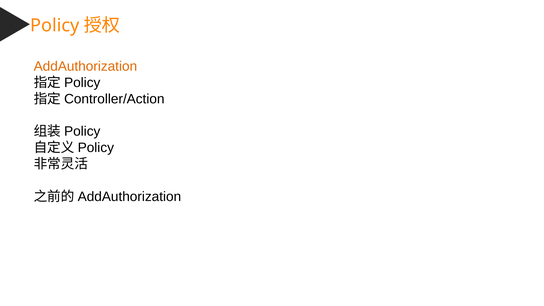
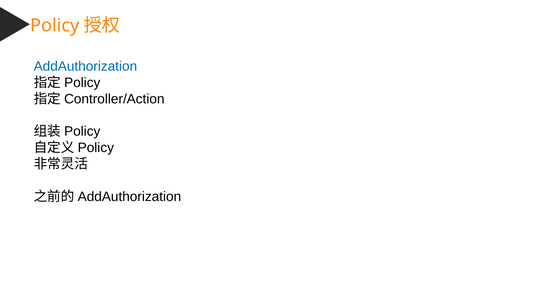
AddAuthorization colour: orange -> blue
